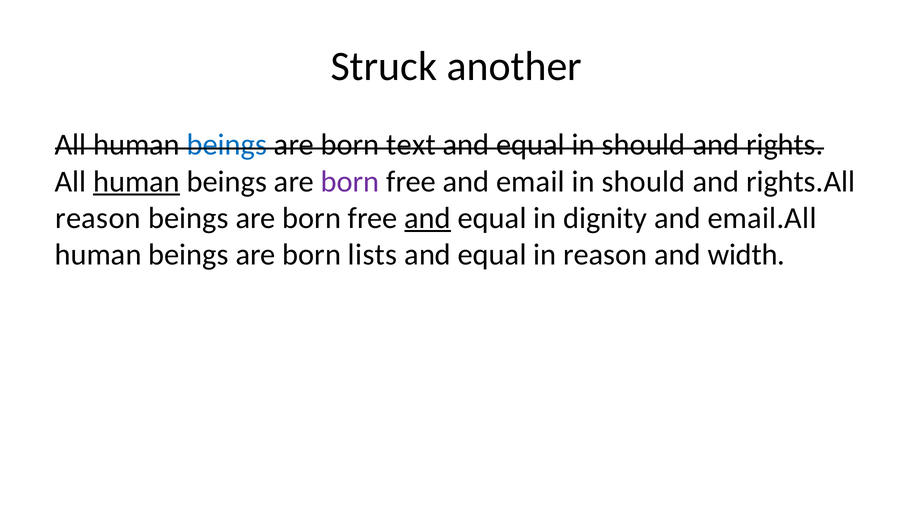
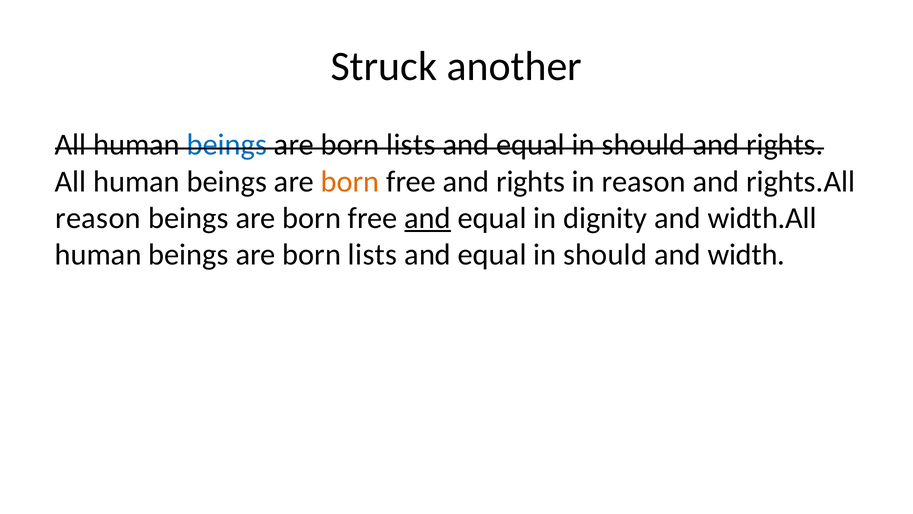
text at (411, 145): text -> lists
human at (137, 181) underline: present -> none
born at (350, 181) colour: purple -> orange
free and email: email -> rights
should at (644, 181): should -> reason
email.All: email.All -> width.All
reason at (605, 254): reason -> should
